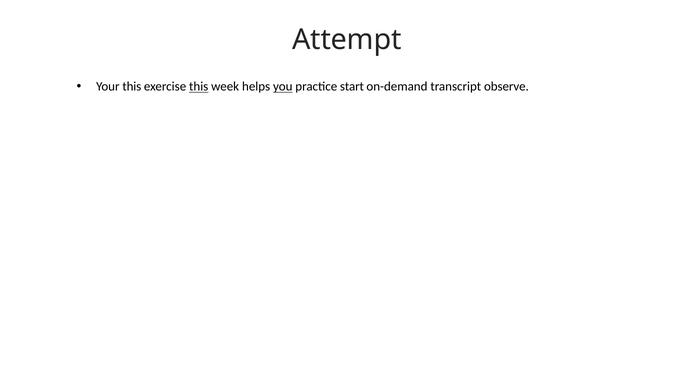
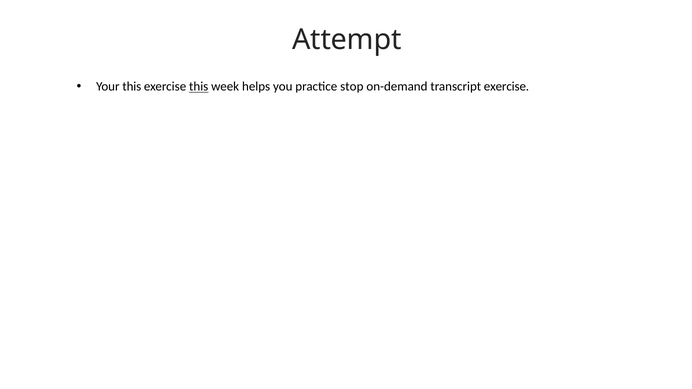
you underline: present -> none
start: start -> stop
transcript observe: observe -> exercise
